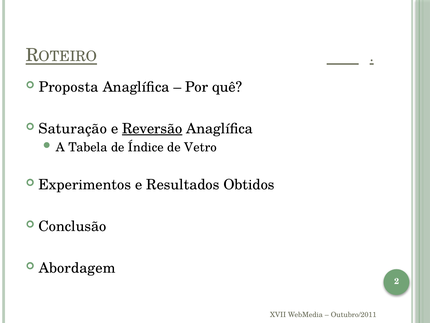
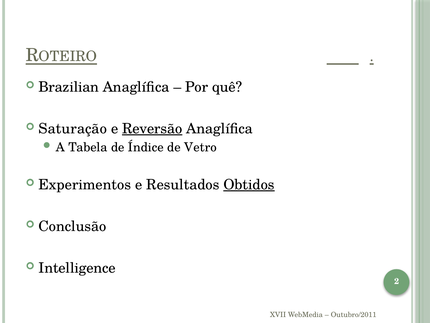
Proposta: Proposta -> Brazilian
Obtidos underline: none -> present
Abordagem: Abordagem -> Intelligence
